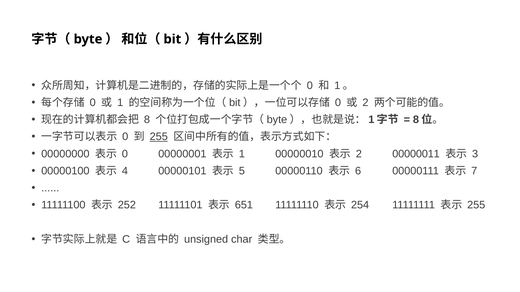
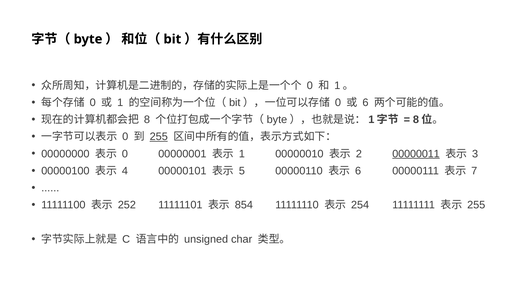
2 at (365, 103): 2 -> 6
00000011 underline: none -> present
651: 651 -> 854
